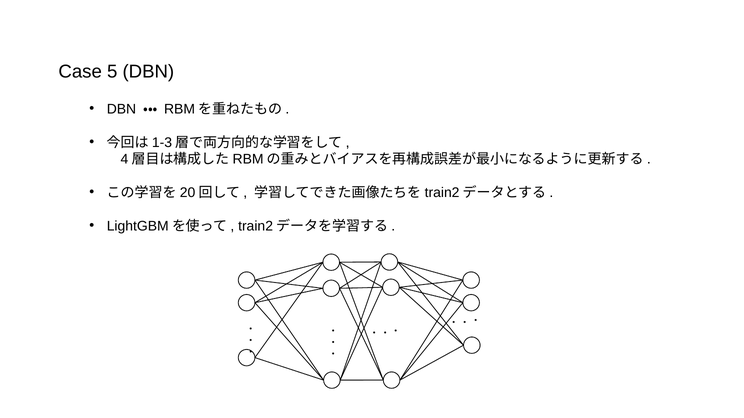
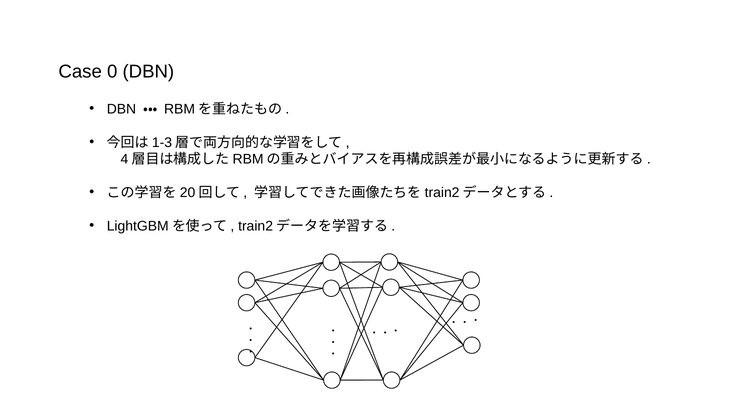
5: 5 -> 0
